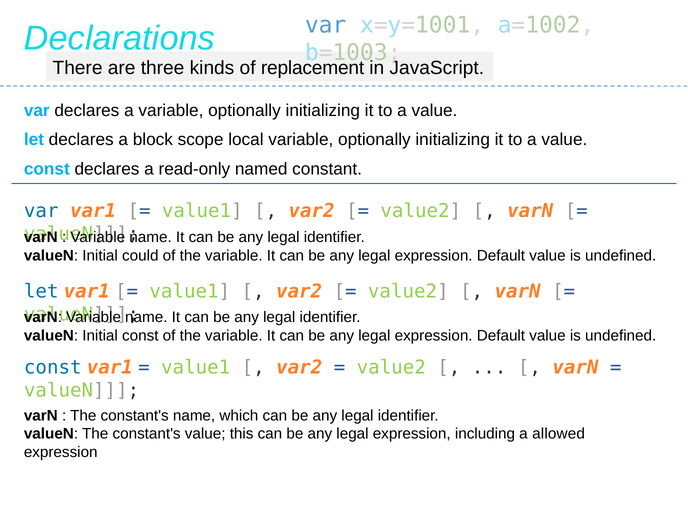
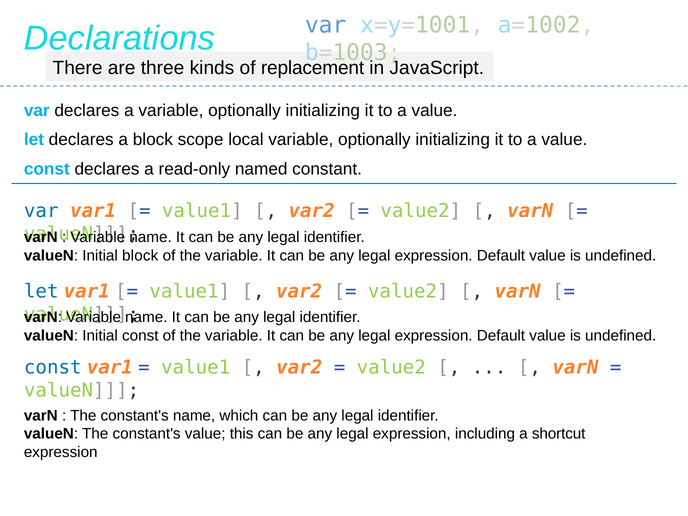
Initial could: could -> block
allowed: allowed -> shortcut
